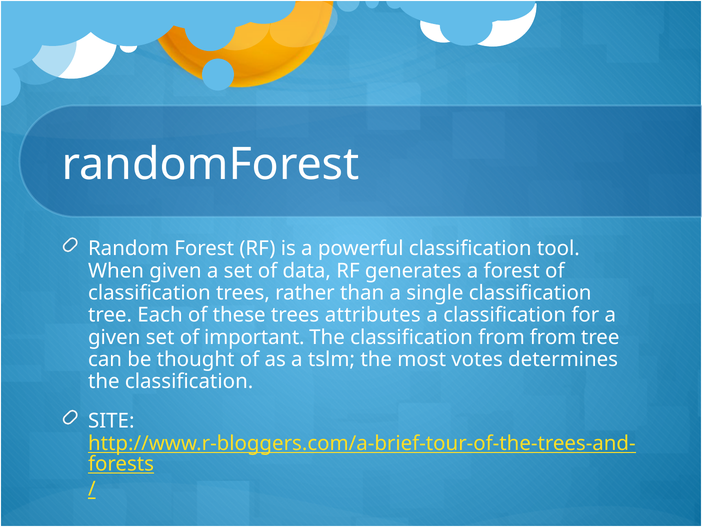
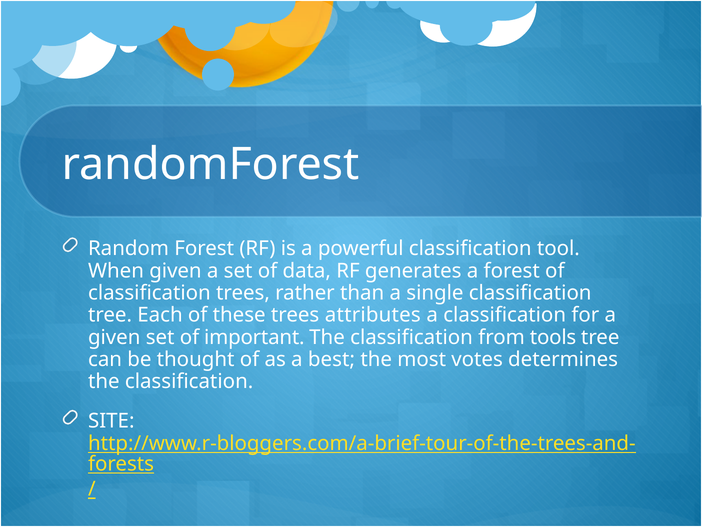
from from: from -> tools
tslm: tslm -> best
